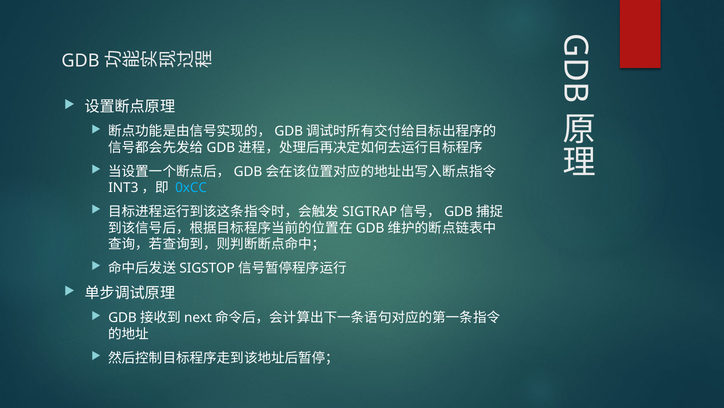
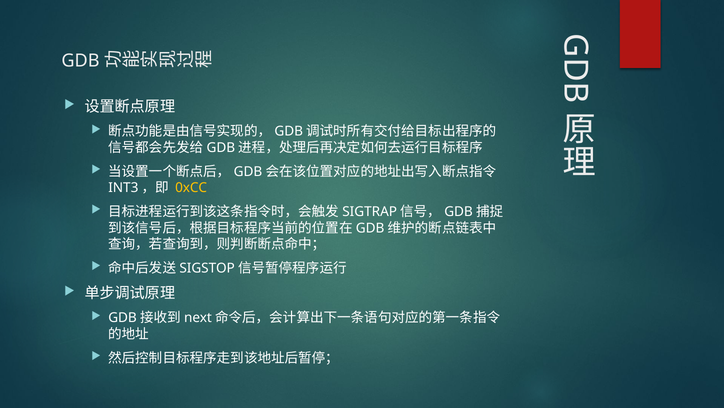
0xCC colour: light blue -> yellow
